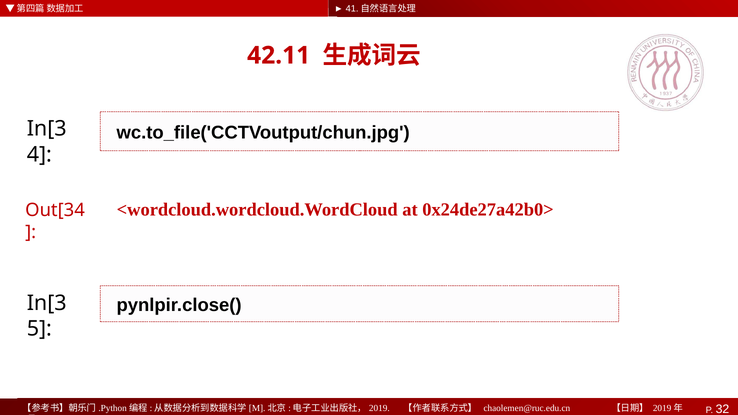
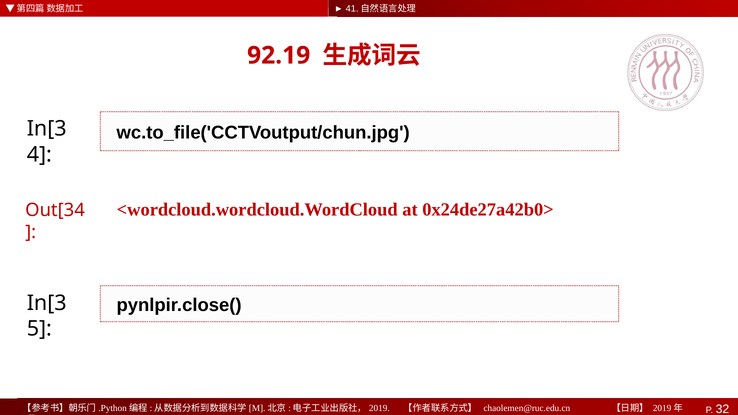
42.11: 42.11 -> 92.19
